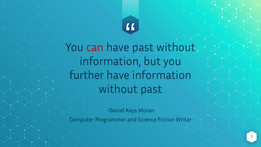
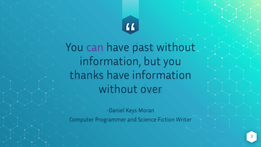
can colour: red -> purple
further: further -> thanks
without past: past -> over
